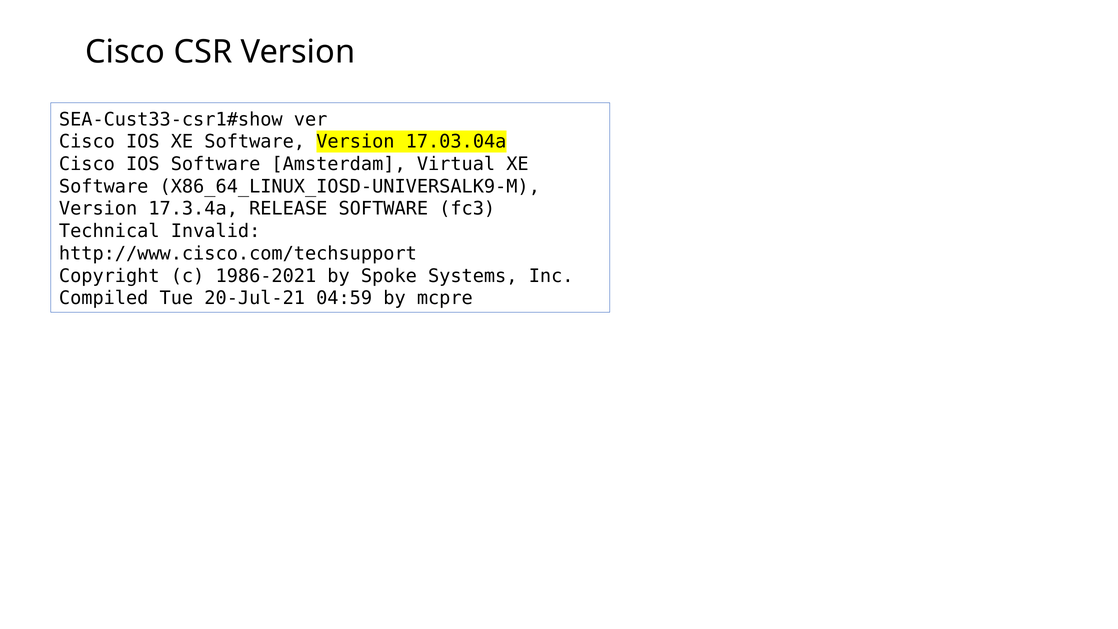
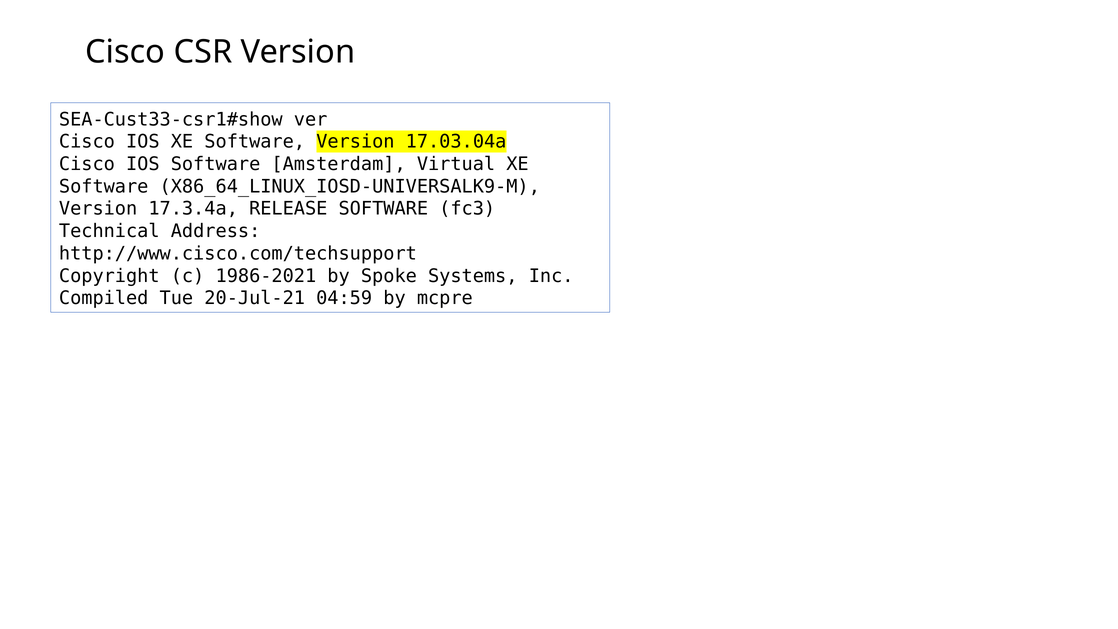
Invalid: Invalid -> Address
